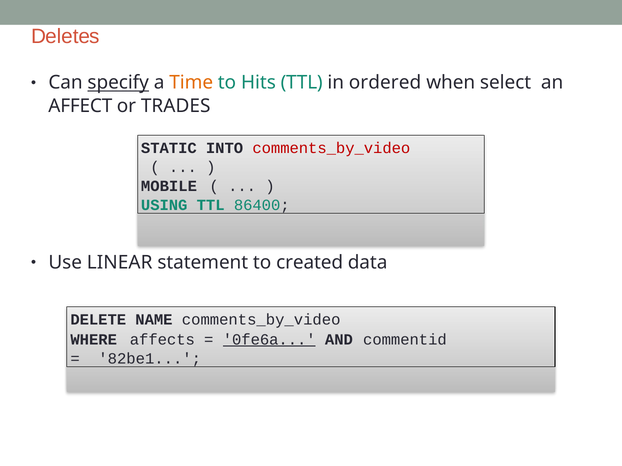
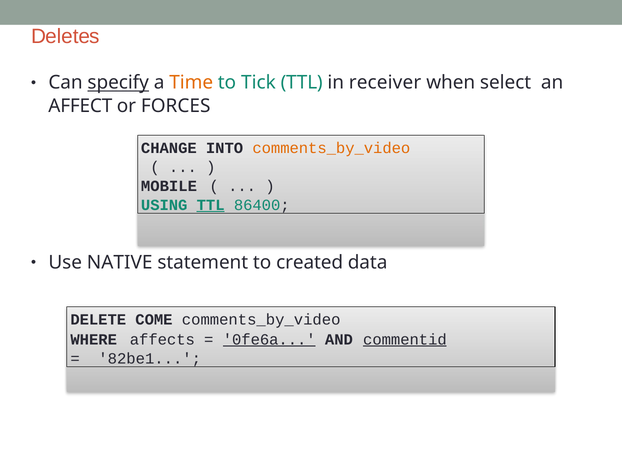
Hits: Hits -> Tick
ordered: ordered -> receiver
TRADES: TRADES -> FORCES
STATIC: STATIC -> CHANGE
comments_by_video at (331, 148) colour: red -> orange
TTL at (211, 205) underline: none -> present
LINEAR: LINEAR -> NATIVE
NAME: NAME -> COME
commentid underline: none -> present
